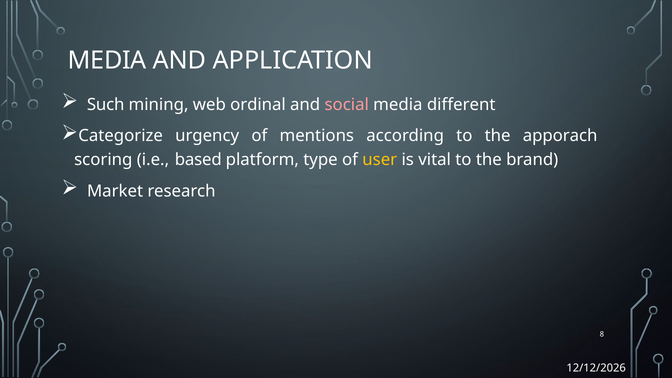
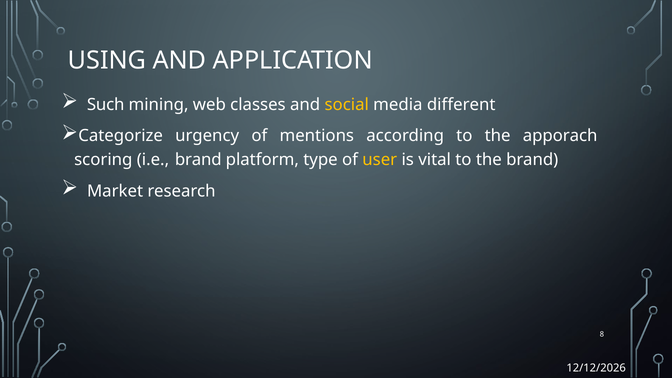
MEDIA at (107, 60): MEDIA -> USING
ordinal: ordinal -> classes
social colour: pink -> yellow
i.e based: based -> brand
